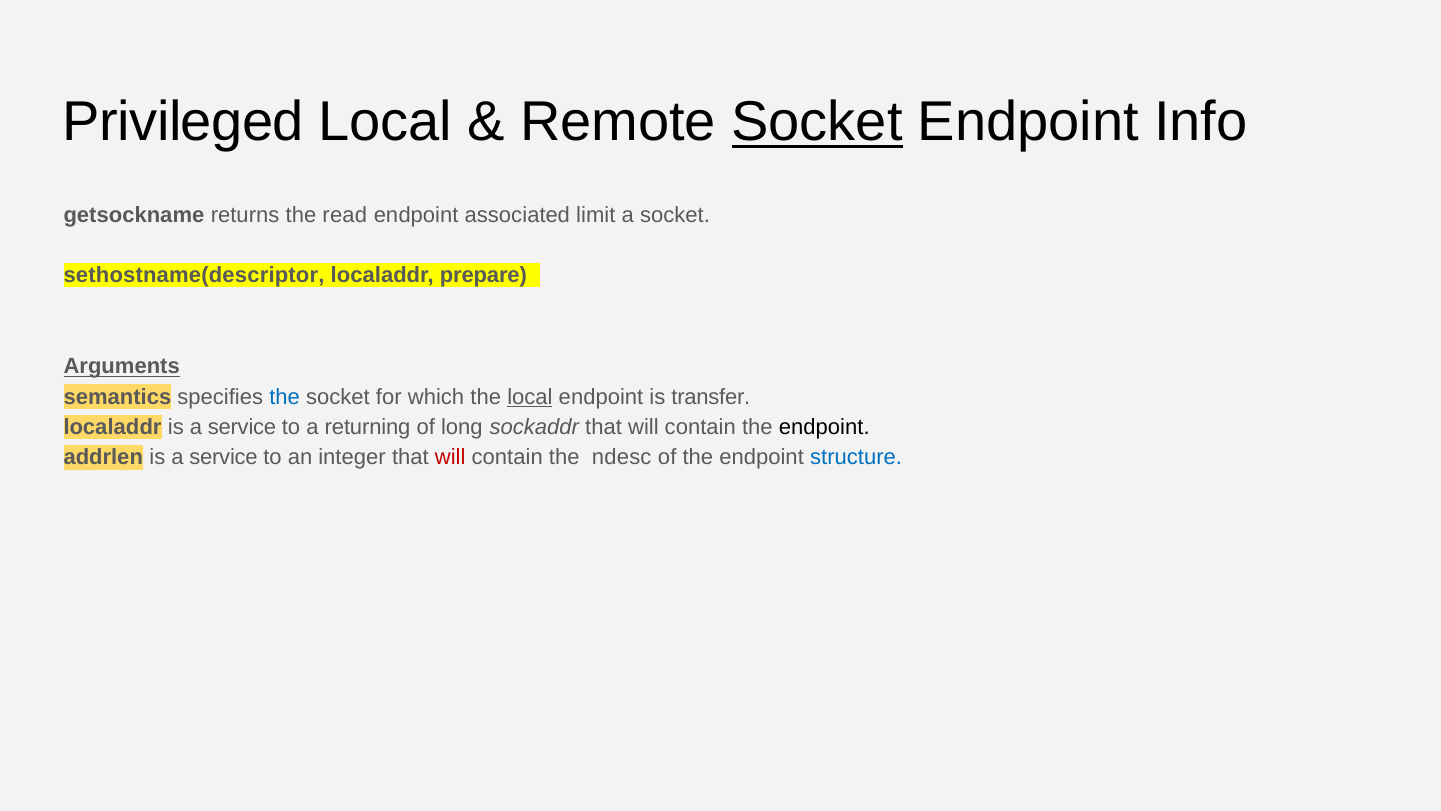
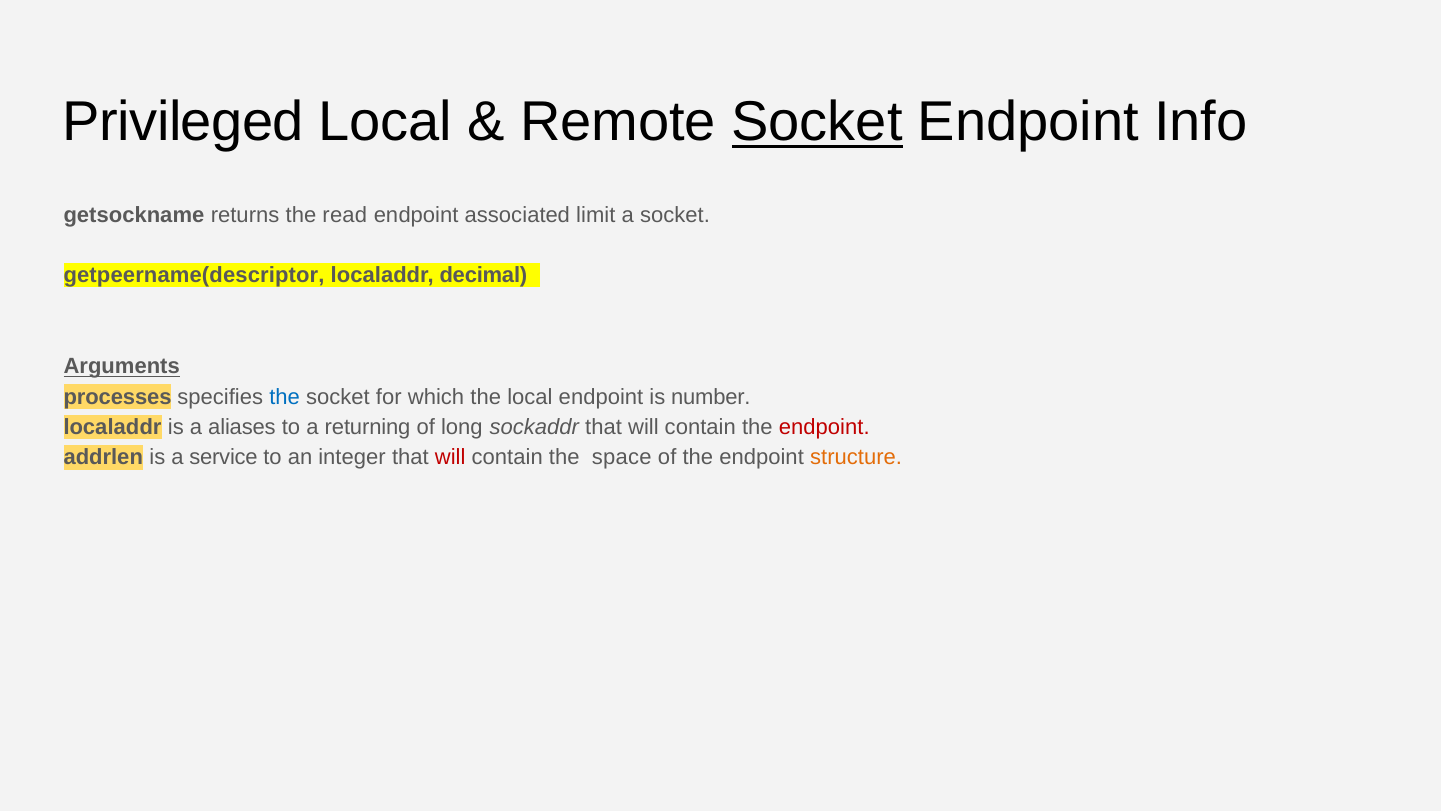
sethostname(descriptor: sethostname(descriptor -> getpeername(descriptor
prepare: prepare -> decimal
semantics: semantics -> processes
local at (530, 397) underline: present -> none
transfer: transfer -> number
localaddr is a service: service -> aliases
endpoint at (824, 427) colour: black -> red
ndesc: ndesc -> space
structure colour: blue -> orange
